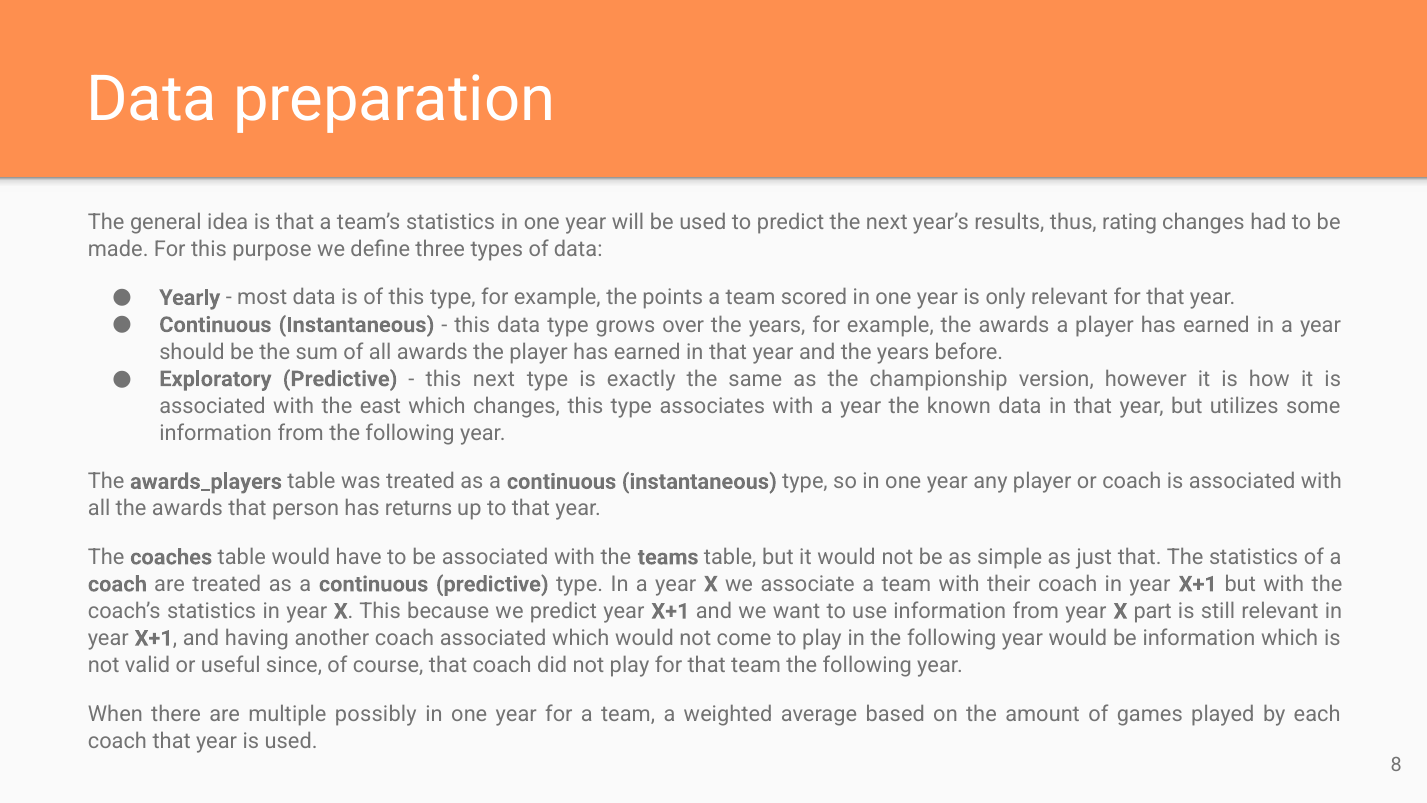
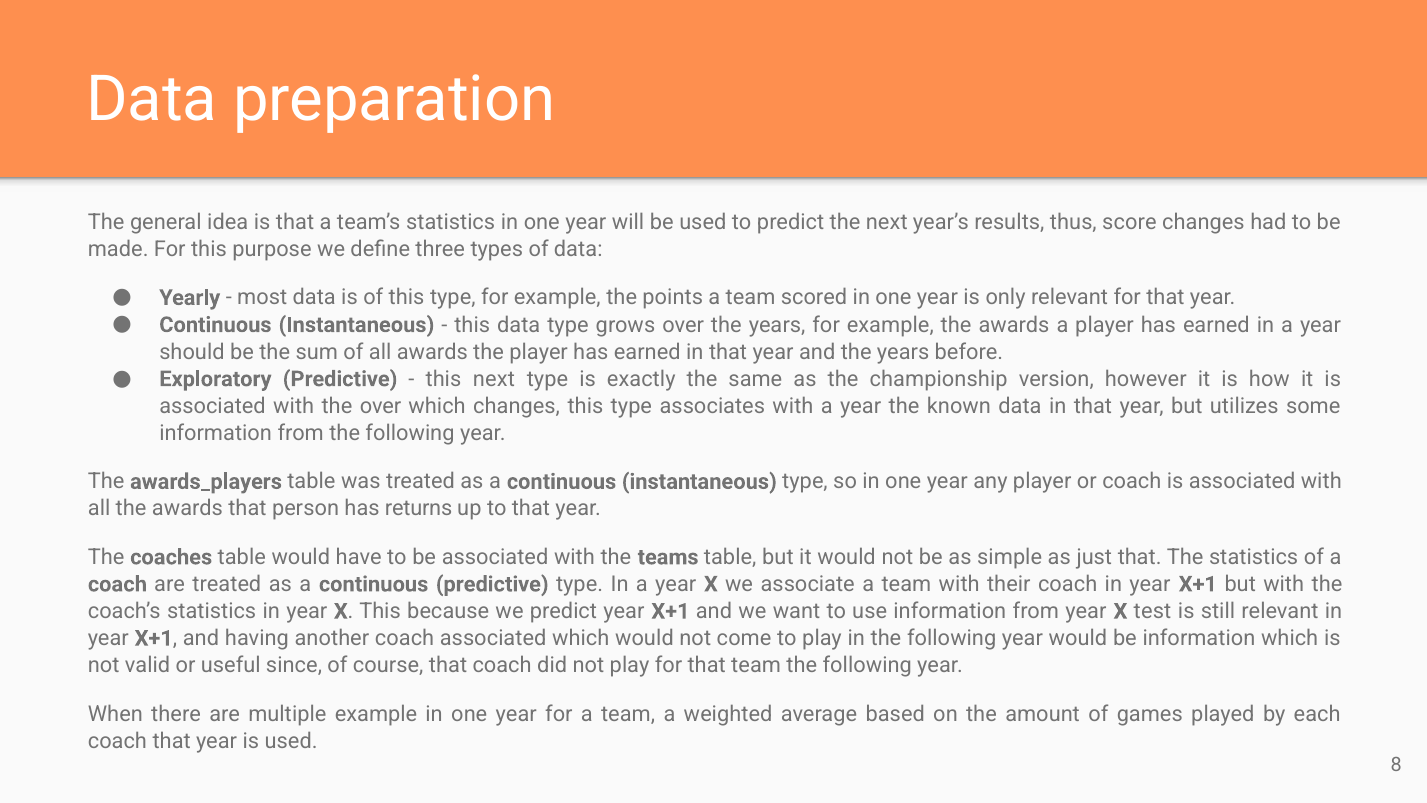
rating: rating -> score
the east: east -> over
part: part -> test
multiple possibly: possibly -> example
